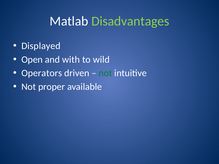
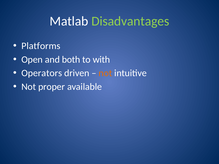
Displayed: Displayed -> Platforms
with: with -> both
wild: wild -> with
not at (105, 73) colour: green -> orange
